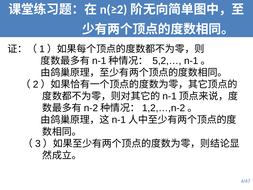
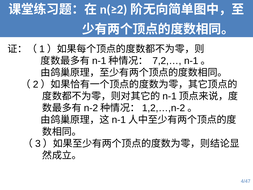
5,2,…: 5,2,… -> 7,2,…
